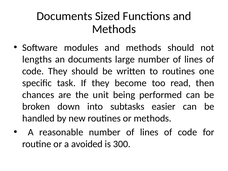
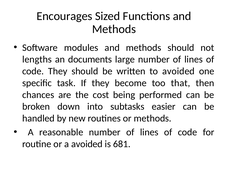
Documents at (64, 16): Documents -> Encourages
to routines: routines -> avoided
read: read -> that
unit: unit -> cost
300: 300 -> 681
